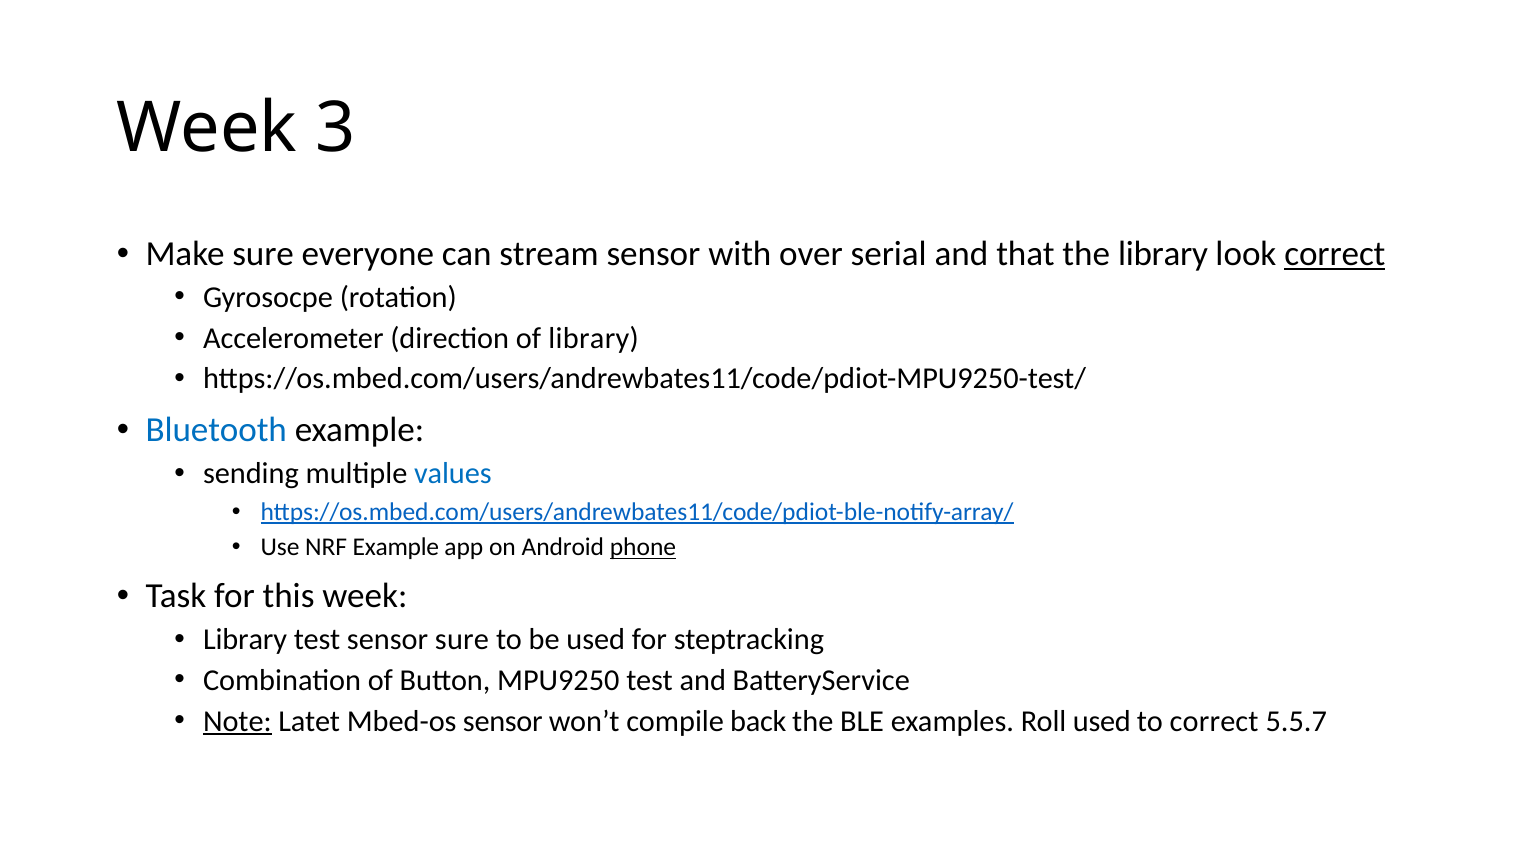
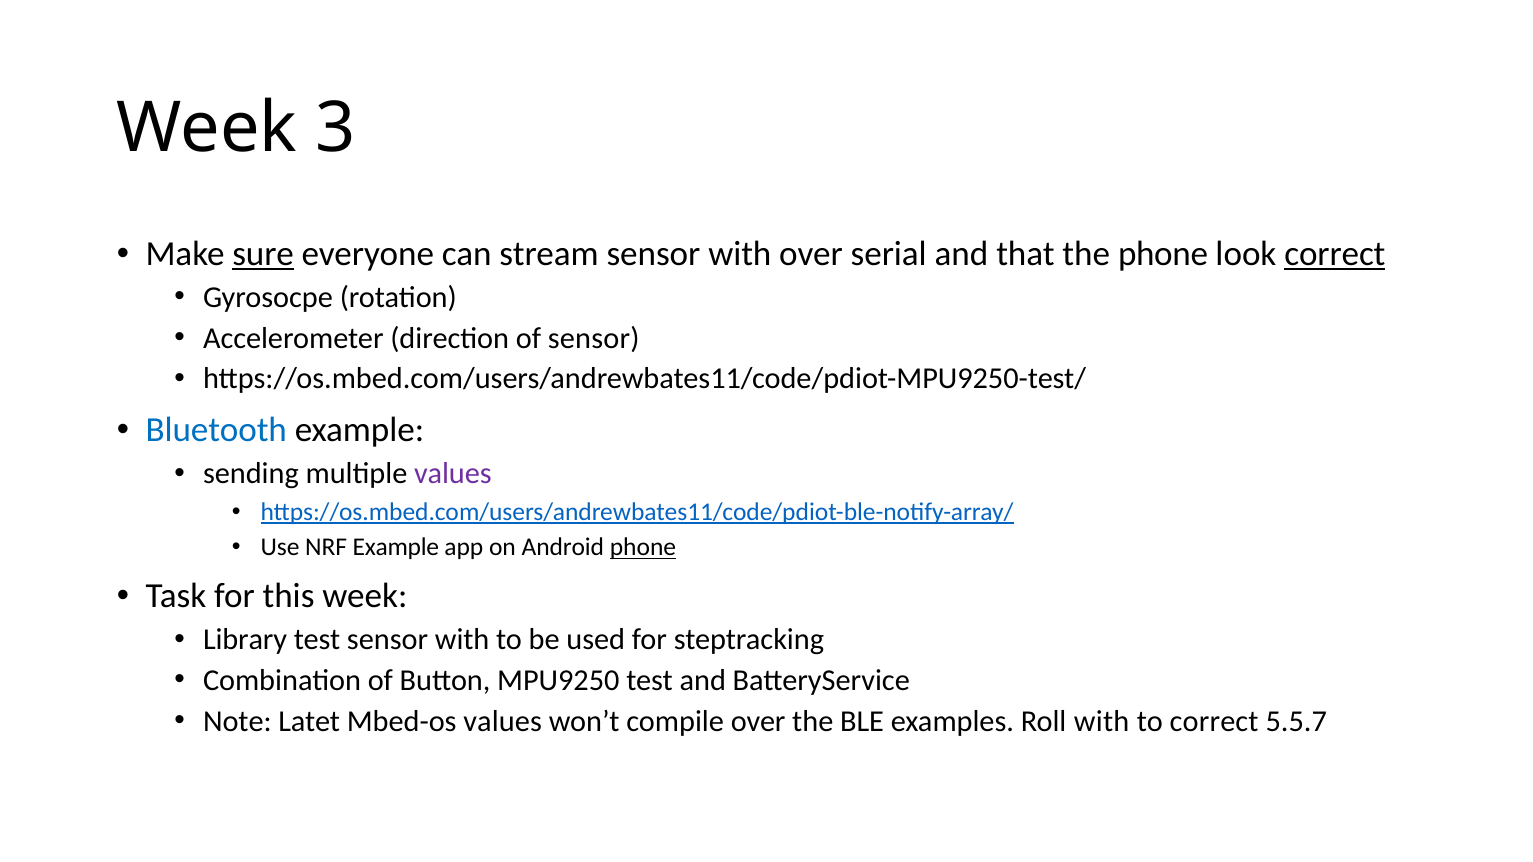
sure at (263, 254) underline: none -> present
the library: library -> phone
of library: library -> sensor
values at (453, 474) colour: blue -> purple
test sensor sure: sure -> with
Note underline: present -> none
Mbed-os sensor: sensor -> values
compile back: back -> over
Roll used: used -> with
